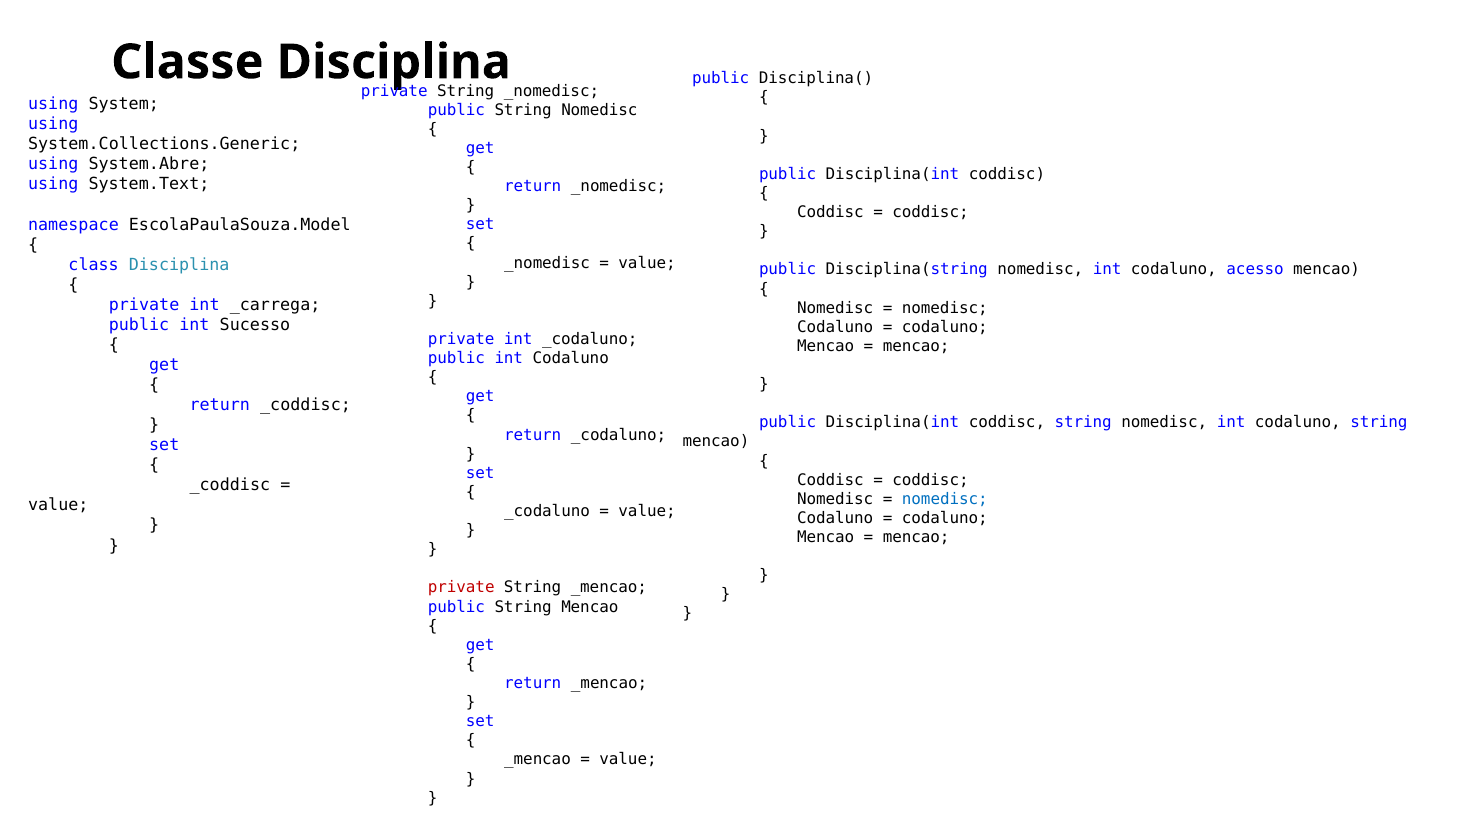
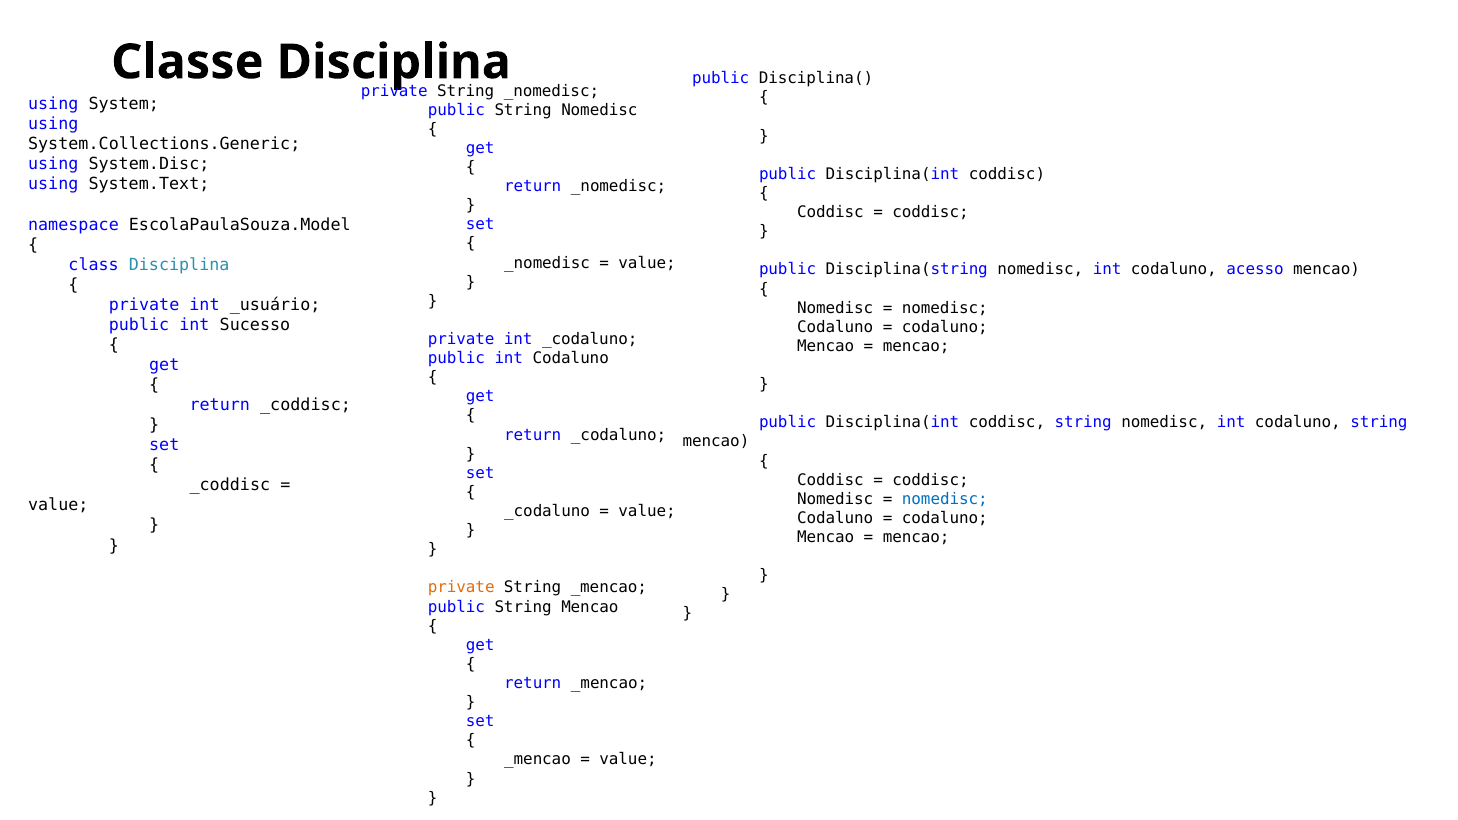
System.Abre: System.Abre -> System.Disc
_carrega: _carrega -> _usuário
private at (461, 588) colour: red -> orange
